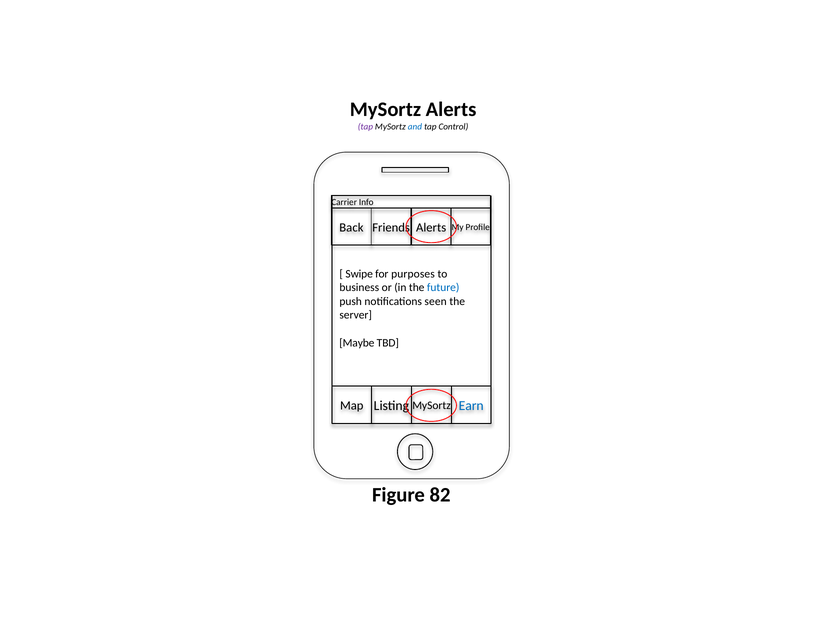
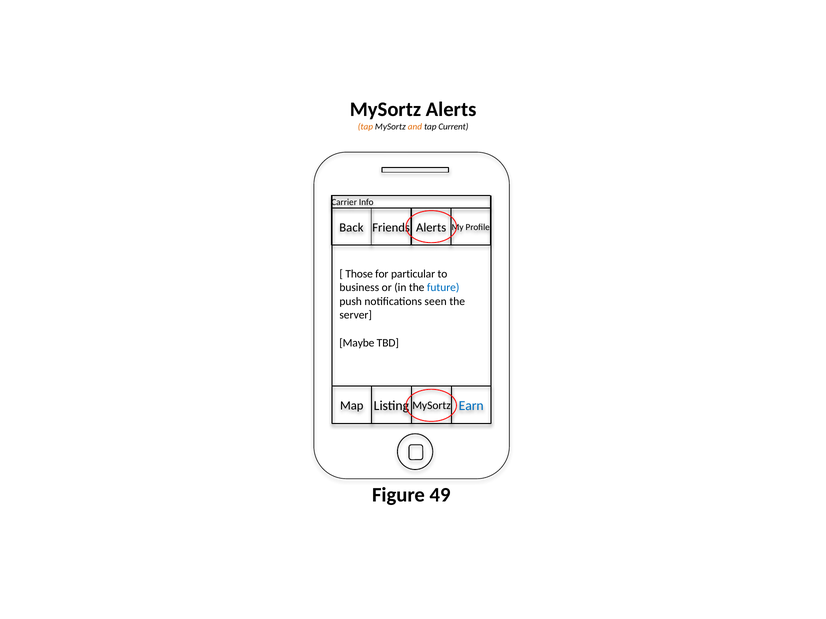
tap at (365, 127) colour: purple -> orange
and colour: blue -> orange
Control: Control -> Current
Swipe: Swipe -> Those
purposes: purposes -> particular
82: 82 -> 49
